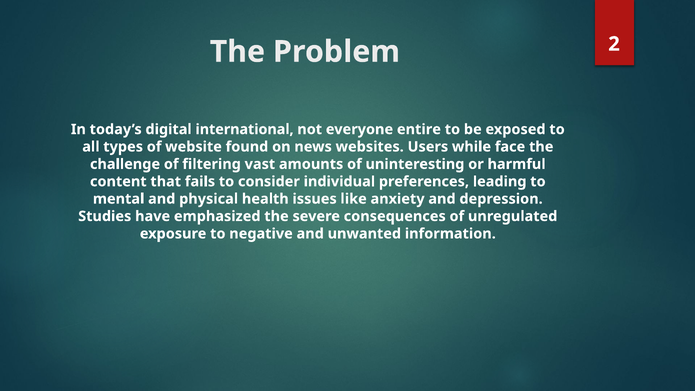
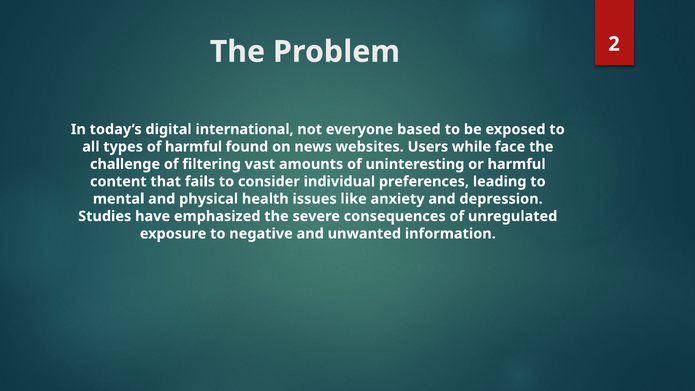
entire: entire -> based
of website: website -> harmful
